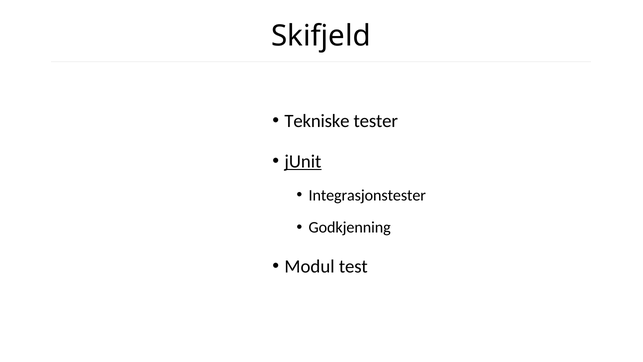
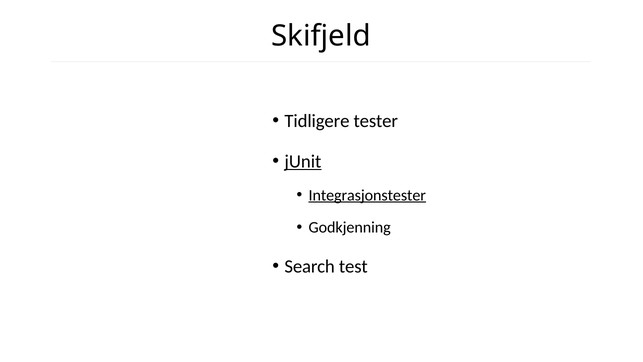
Tekniske: Tekniske -> Tidligere
Integrasjonstester underline: none -> present
Modul: Modul -> Search
